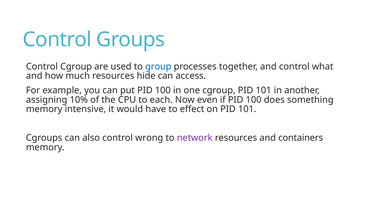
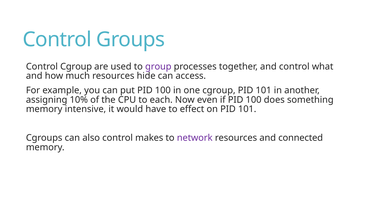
group colour: blue -> purple
wrong: wrong -> makes
containers: containers -> connected
